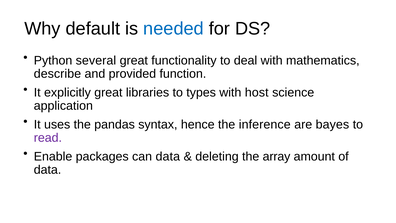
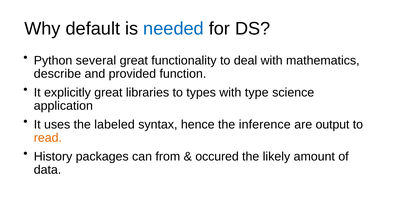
host: host -> type
pandas: pandas -> labeled
bayes: bayes -> output
read colour: purple -> orange
Enable: Enable -> History
can data: data -> from
deleting: deleting -> occured
array: array -> likely
